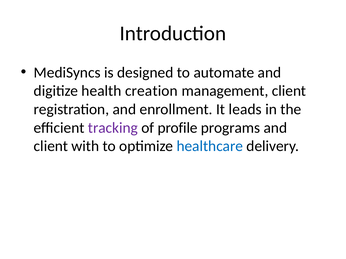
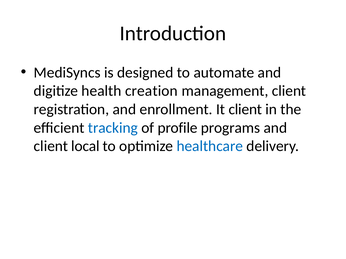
It leads: leads -> client
tracking colour: purple -> blue
with: with -> local
